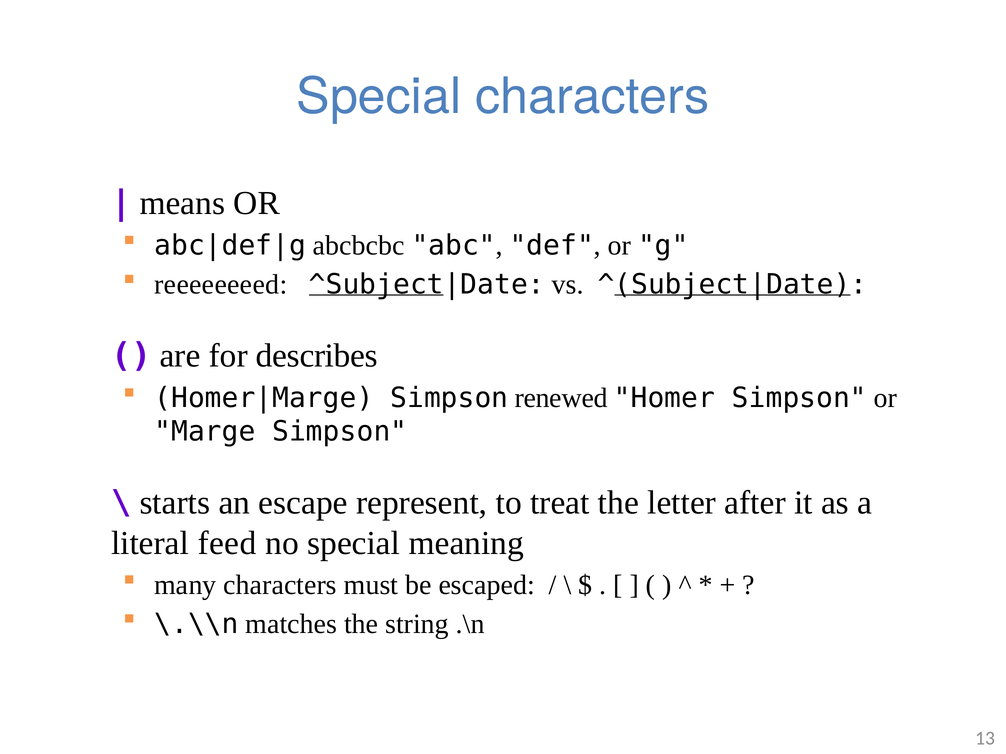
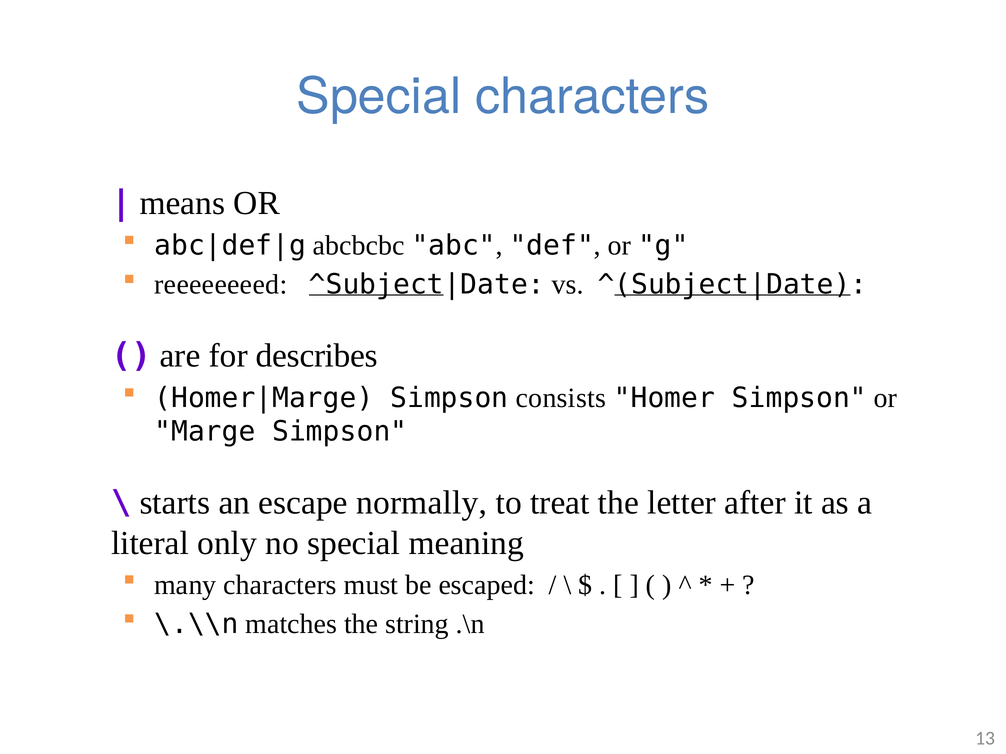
renewed: renewed -> consists
represent: represent -> normally
feed: feed -> only
